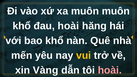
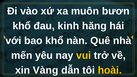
muôn muôn: muôn -> bươn
đau hoài: hoài -> kinh
hoài at (110, 70) colour: pink -> yellow
